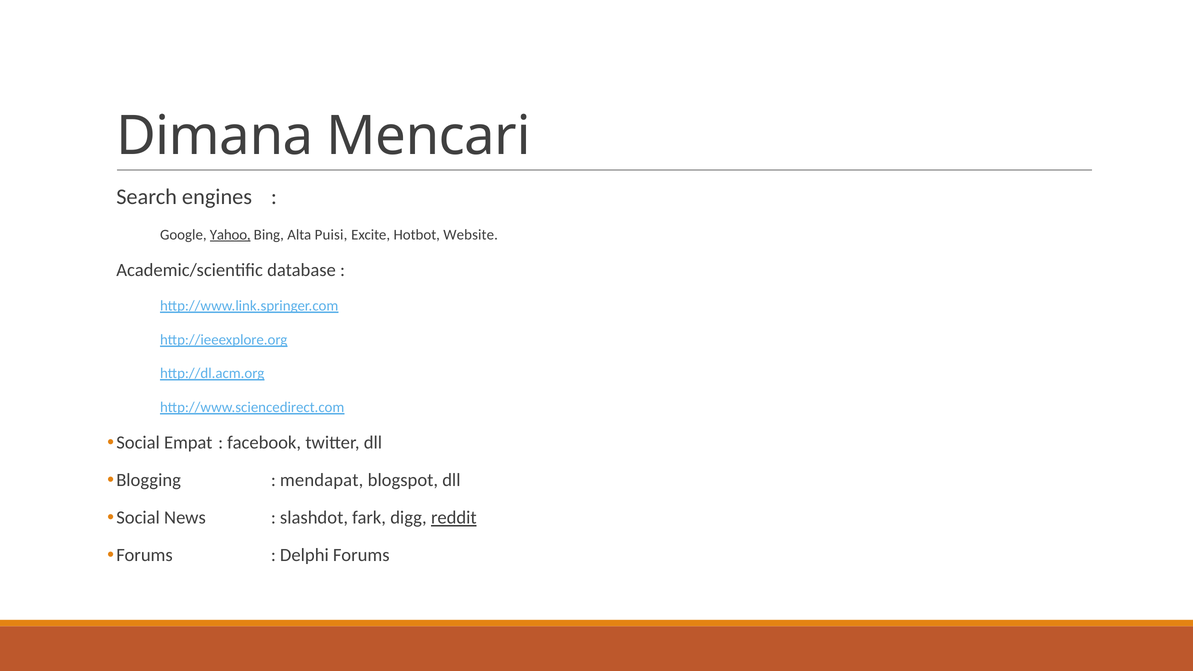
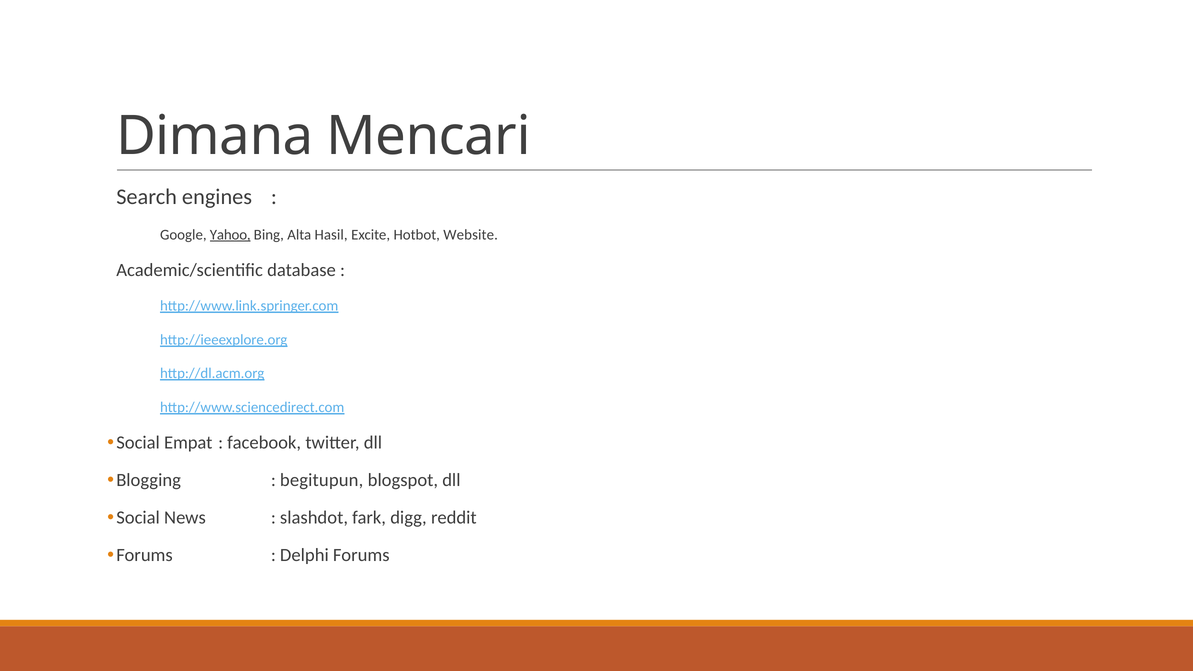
Puisi: Puisi -> Hasil
mendapat: mendapat -> begitupun
reddit underline: present -> none
